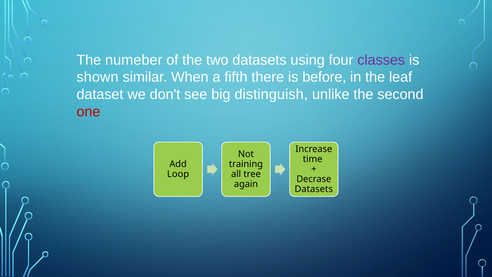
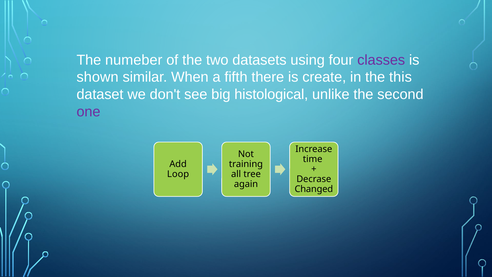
before: before -> create
leaf: leaf -> this
distinguish: distinguish -> histological
one colour: red -> purple
Datasets at (314, 189): Datasets -> Changed
